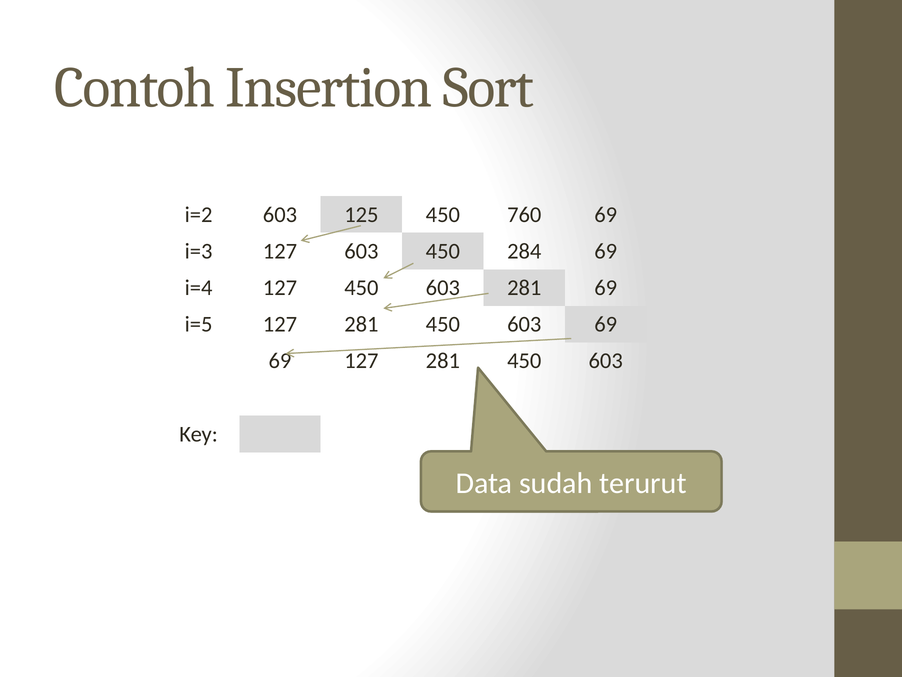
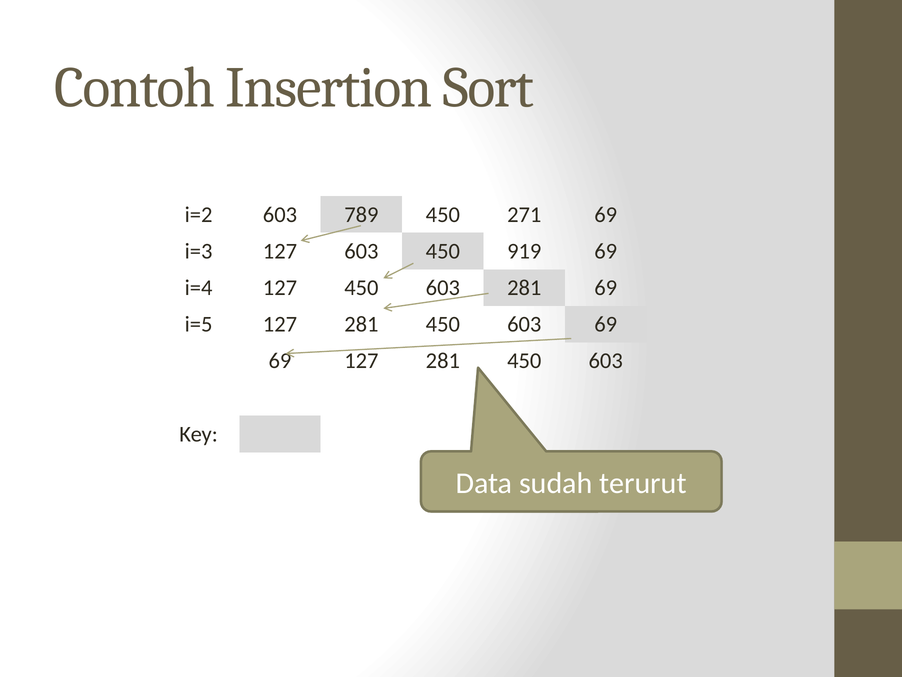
125: 125 -> 789
760: 760 -> 271
284: 284 -> 919
